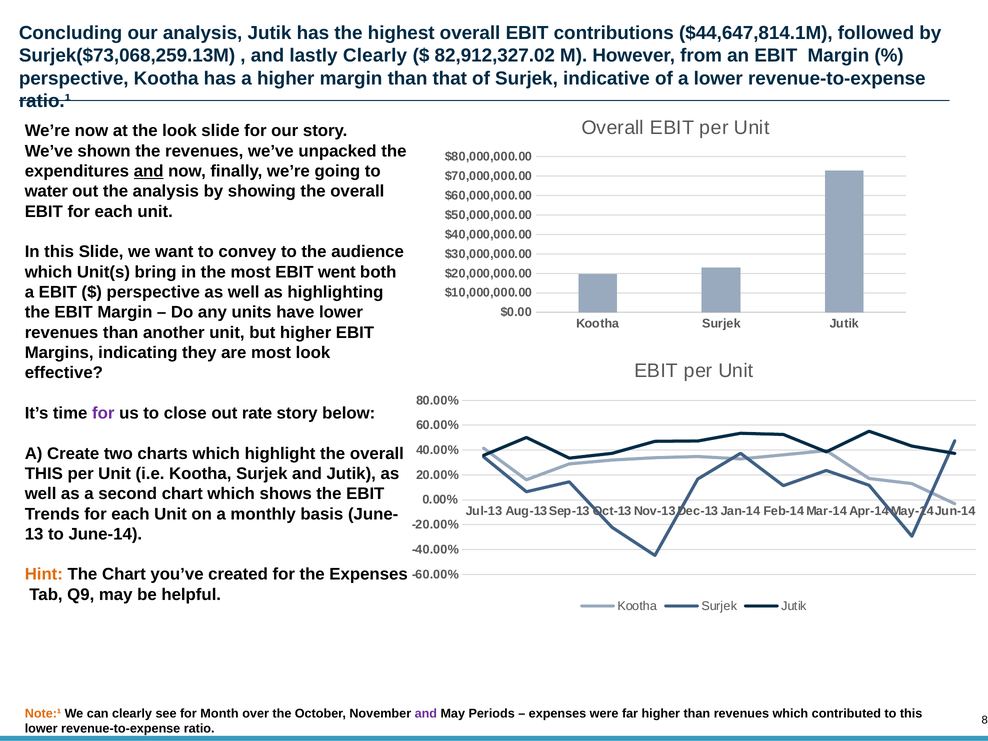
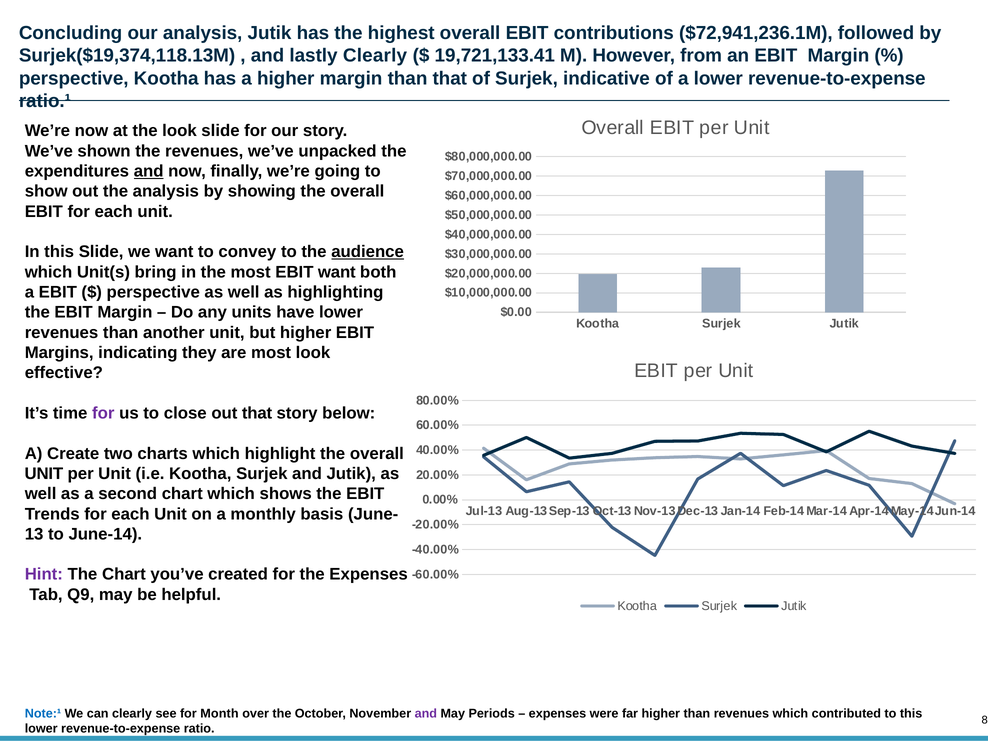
$44,647,814.1M: $44,647,814.1M -> $72,941,236.1M
Surjek($73,068,259.13M: Surjek($73,068,259.13M -> Surjek($19,374,118.13M
82,912,327.02: 82,912,327.02 -> 19,721,133.41
water: water -> show
audience underline: none -> present
EBIT went: went -> want
out rate: rate -> that
THIS at (44, 474): THIS -> UNIT
Hint colour: orange -> purple
Note:¹ colour: orange -> blue
